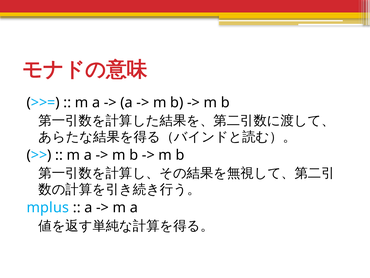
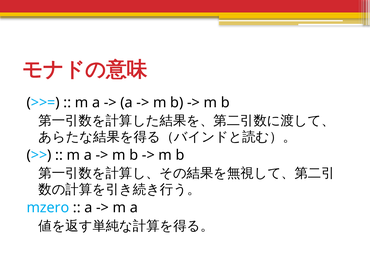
mplus: mplus -> mzero
